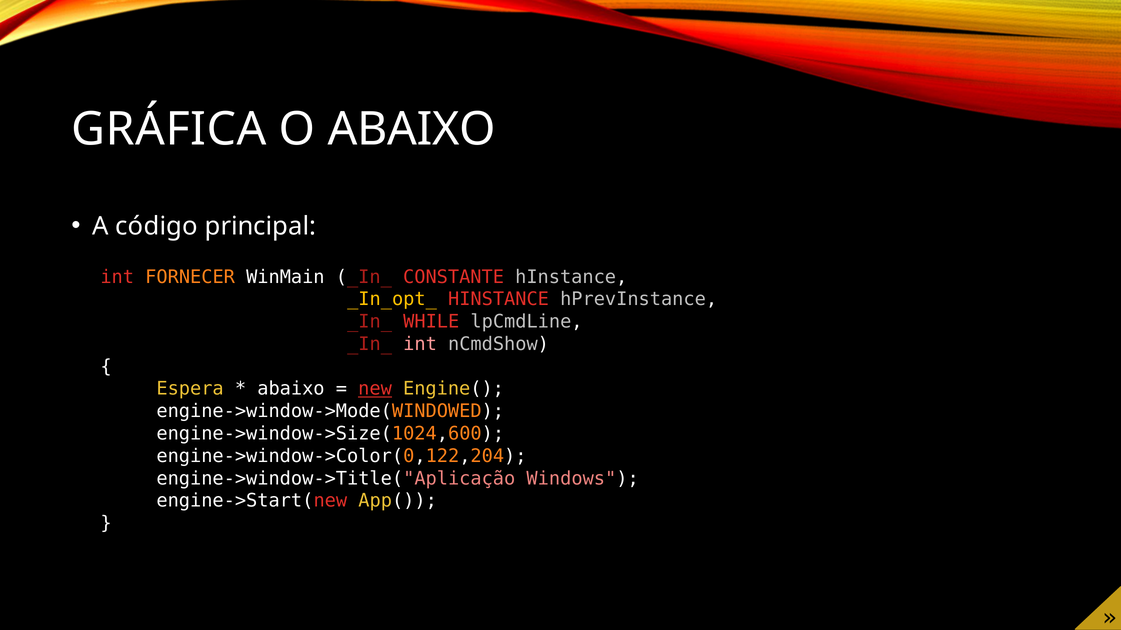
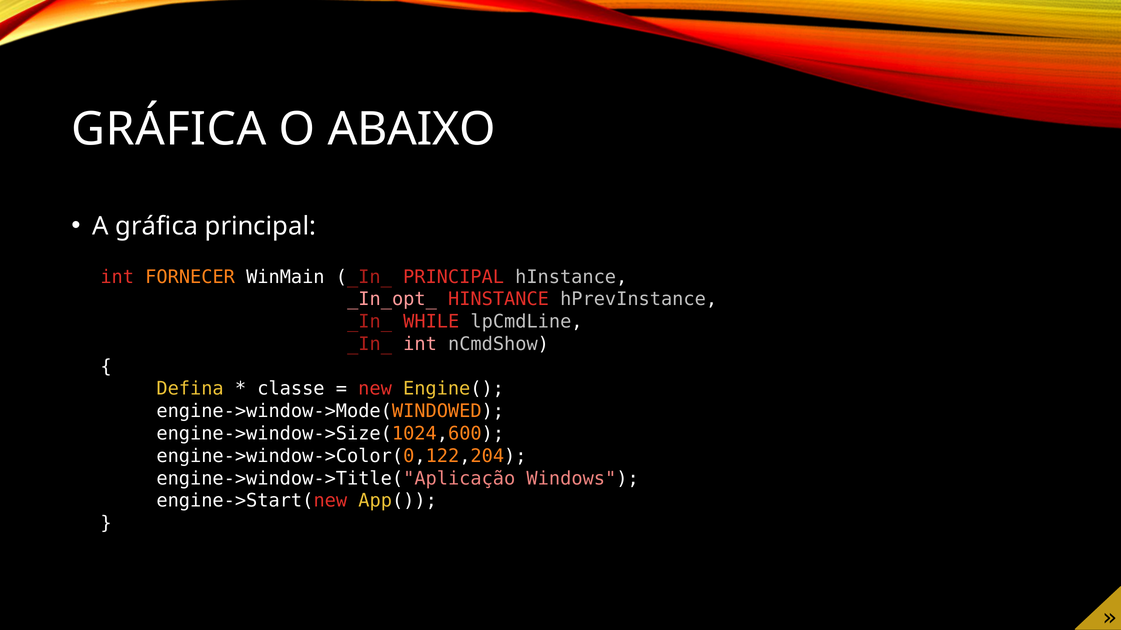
A código: código -> gráfica
_In_ CONSTANTE: CONSTANTE -> PRINCIPAL
_In_opt_ colour: yellow -> pink
Espera: Espera -> Defina
abaixo at (291, 389): abaixo -> classe
new underline: present -> none
